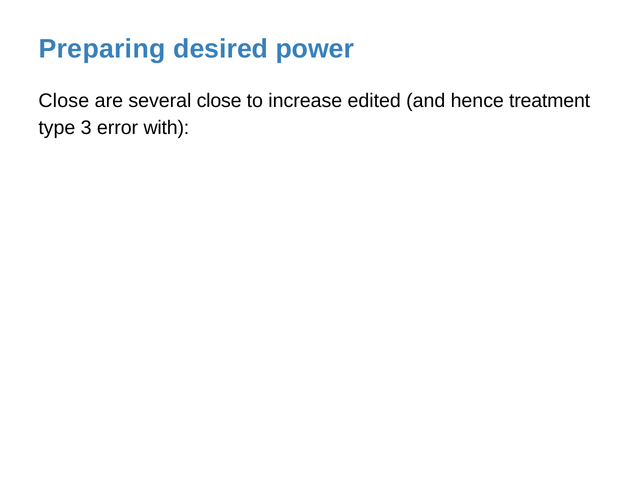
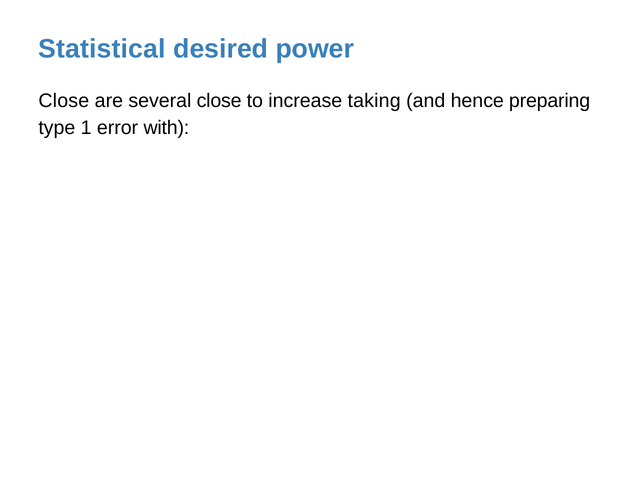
Preparing: Preparing -> Statistical
edited: edited -> taking
treatment: treatment -> preparing
3: 3 -> 1
